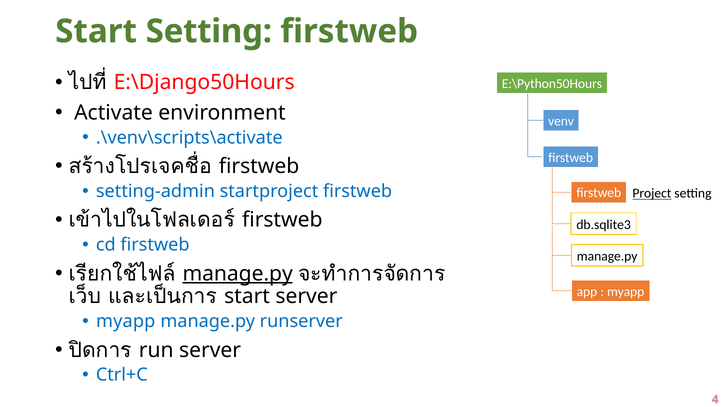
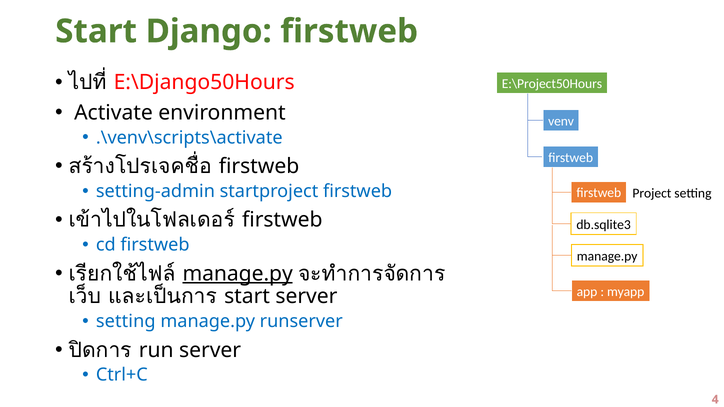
Start Setting: Setting -> Django
E:\Python50Hours: E:\Python50Hours -> E:\Project50Hours
Project underline: present -> none
myapp at (126, 322): myapp -> setting
